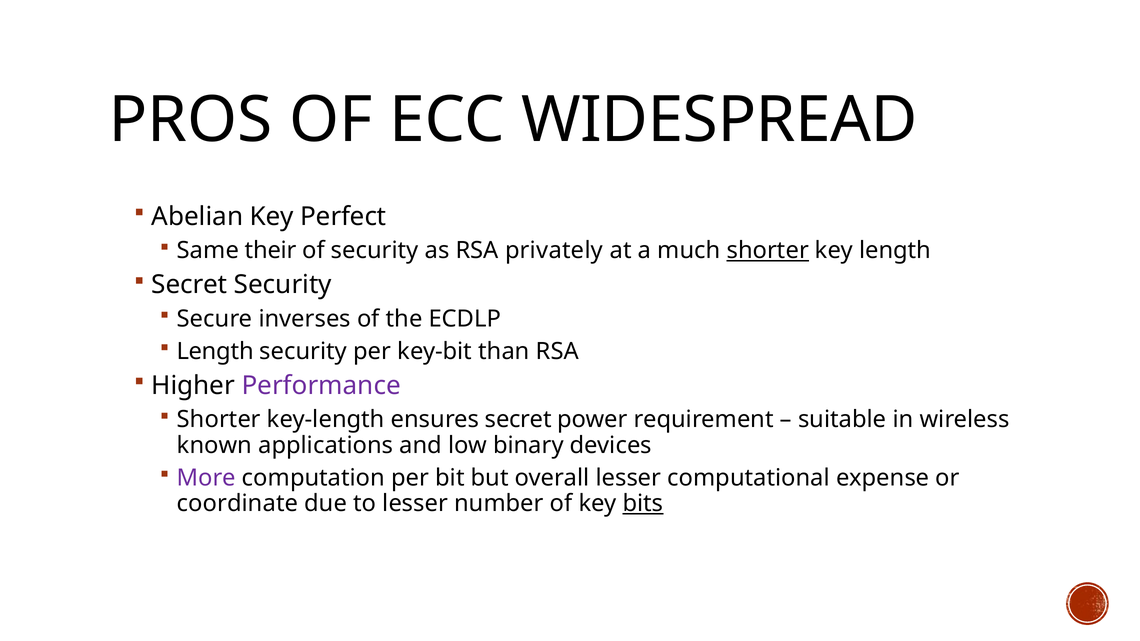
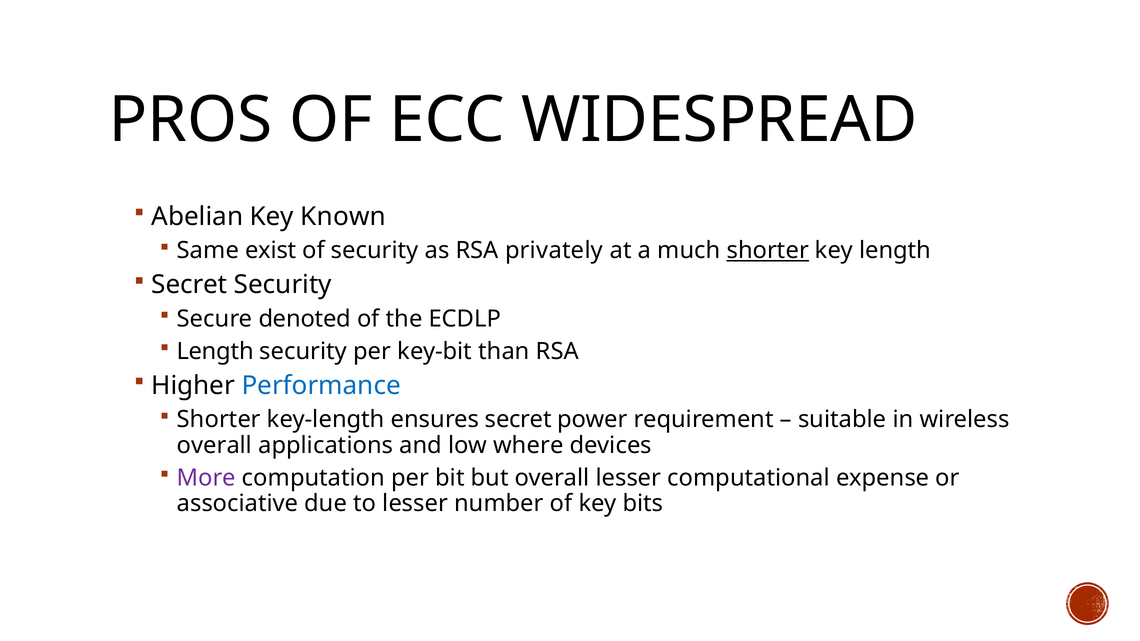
Perfect: Perfect -> Known
their: their -> exist
inverses: inverses -> denoted
Performance colour: purple -> blue
known at (215, 445): known -> overall
binary: binary -> where
coordinate: coordinate -> associative
bits underline: present -> none
